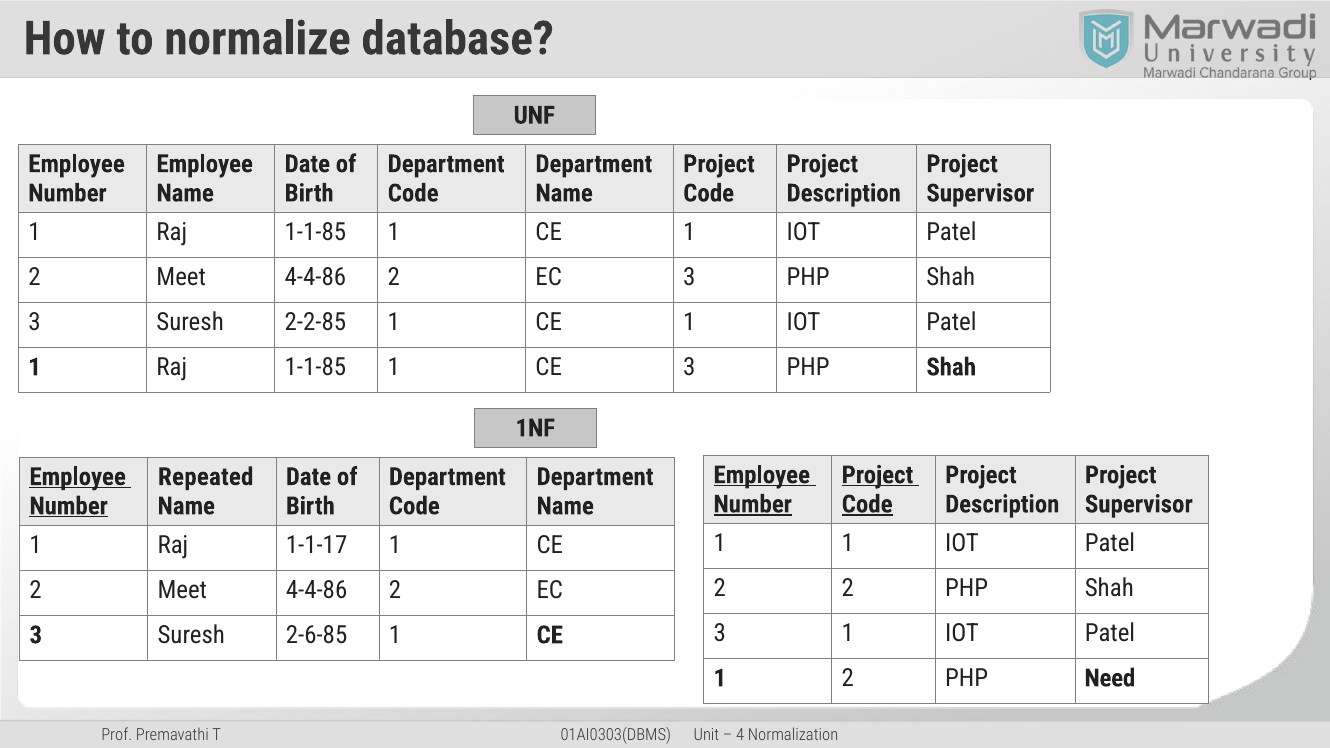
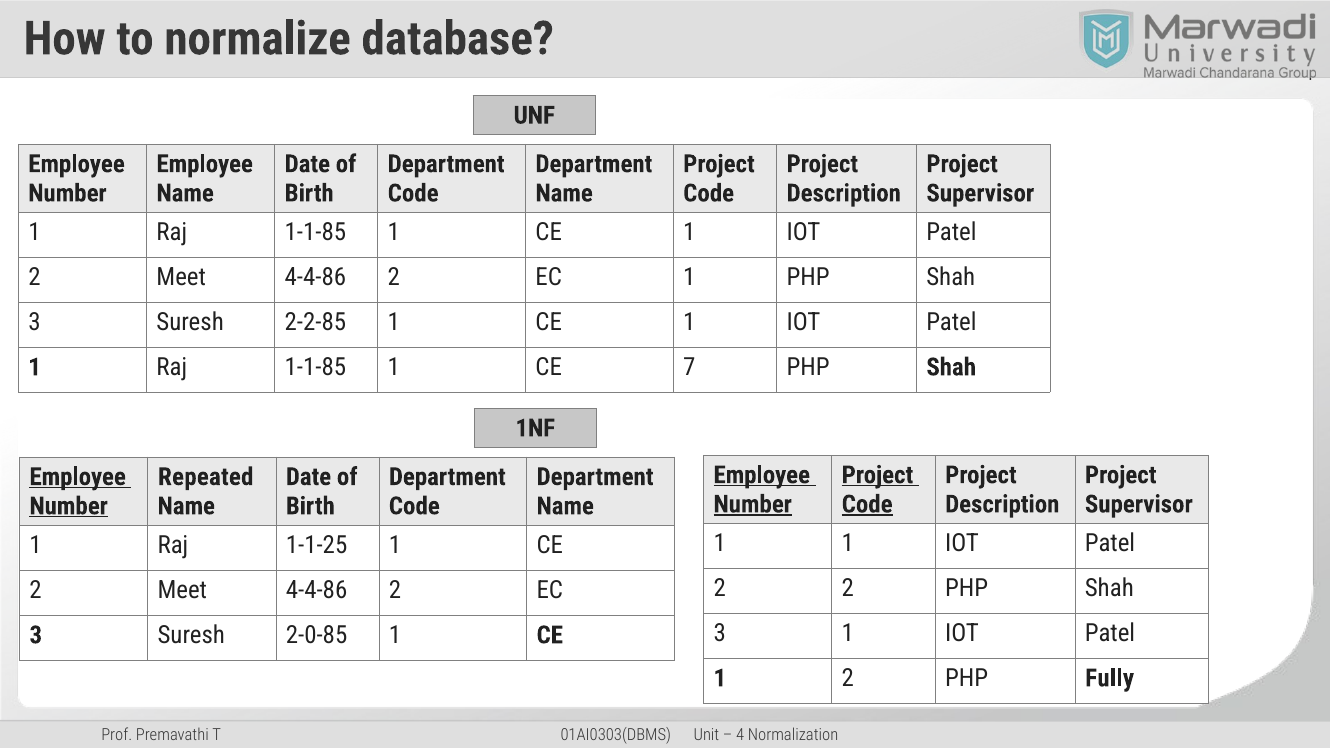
3 at (689, 277): 3 -> 1
CE 3: 3 -> 7
1-1-17: 1-1-17 -> 1-1-25
2-6-85: 2-6-85 -> 2-0-85
Need: Need -> Fully
